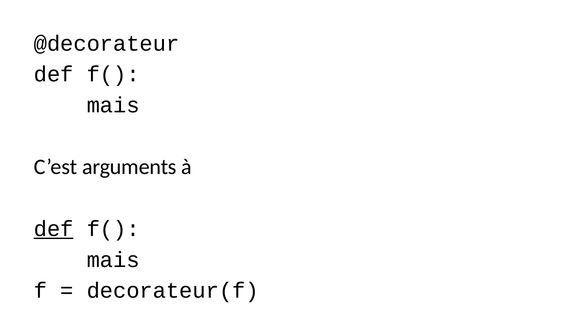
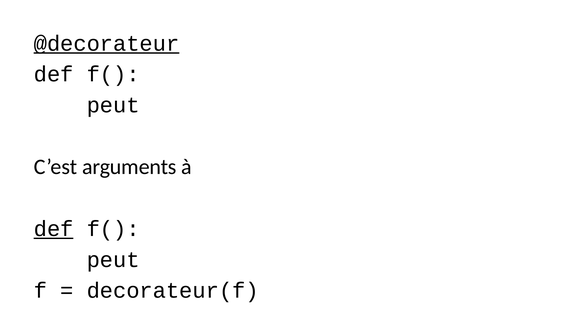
@decorateur underline: none -> present
mais at (113, 105): mais -> peut
mais at (113, 260): mais -> peut
